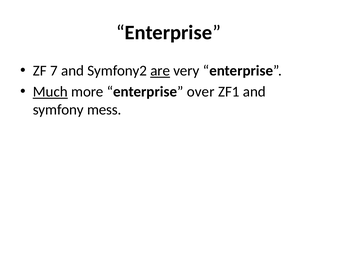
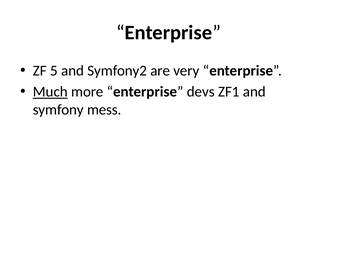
7: 7 -> 5
are underline: present -> none
over: over -> devs
